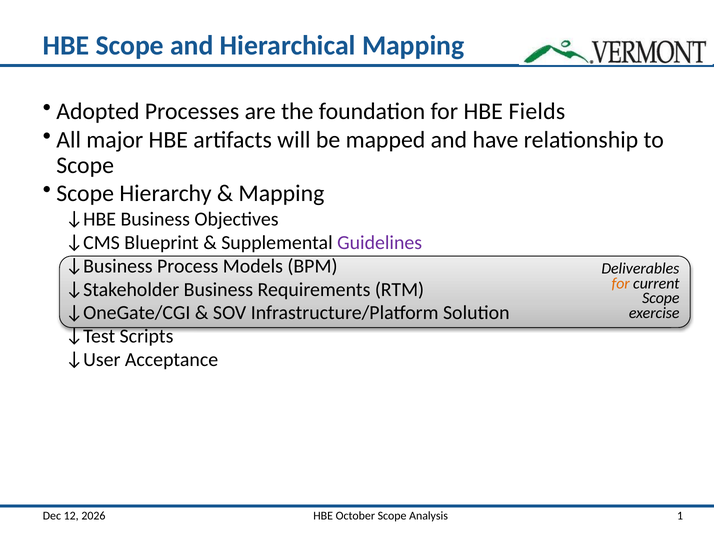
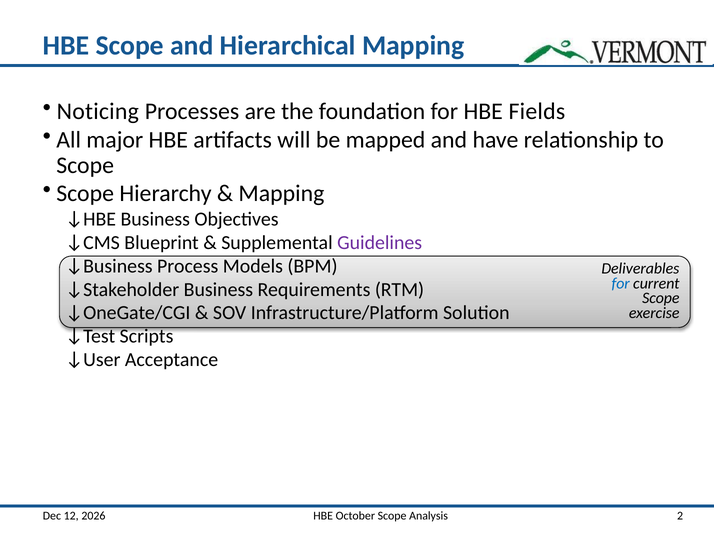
Adopted: Adopted -> Noticing
for at (621, 283) colour: orange -> blue
1: 1 -> 2
